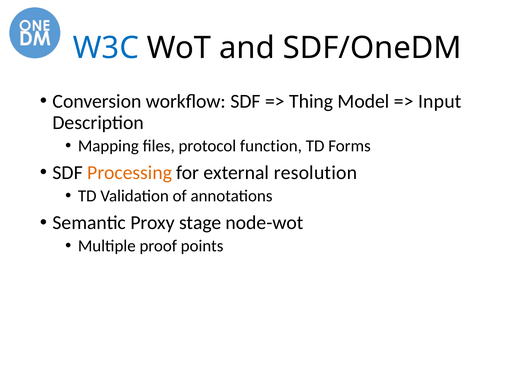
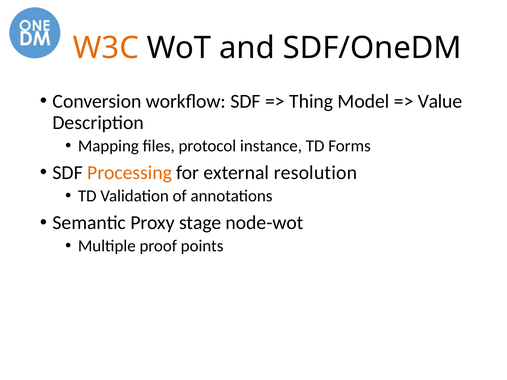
W3C colour: blue -> orange
Input: Input -> Value
function: function -> instance
